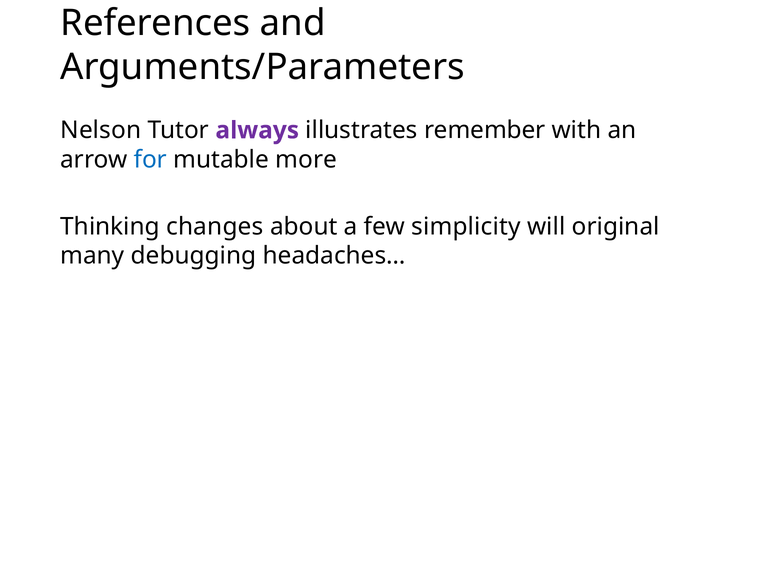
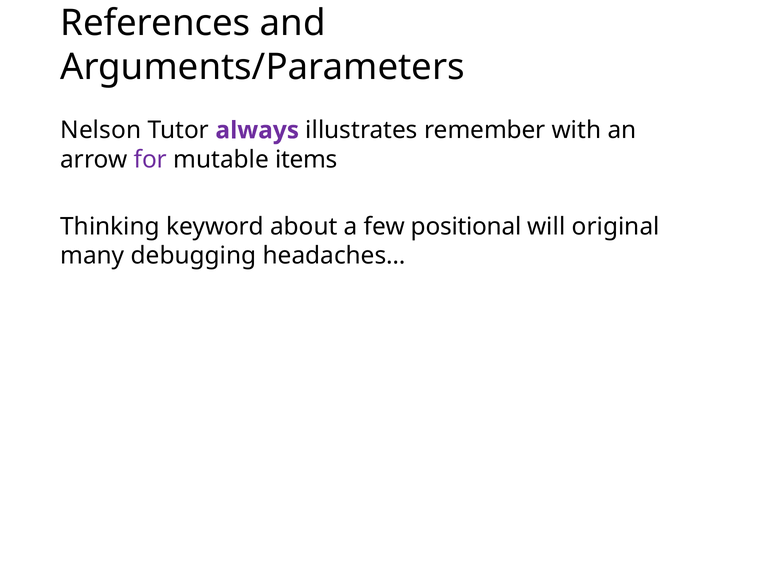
for colour: blue -> purple
more: more -> items
changes: changes -> keyword
simplicity: simplicity -> positional
